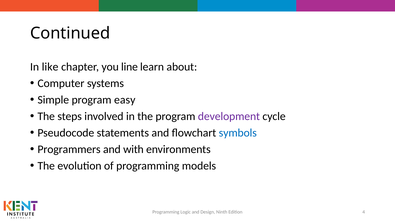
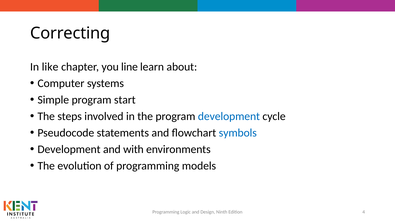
Continued: Continued -> Correcting
easy: easy -> start
development at (229, 116) colour: purple -> blue
Programmers at (69, 149): Programmers -> Development
